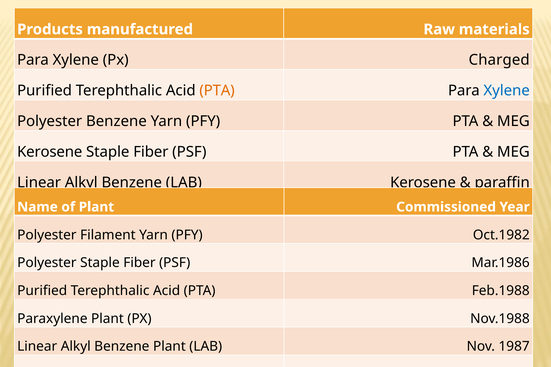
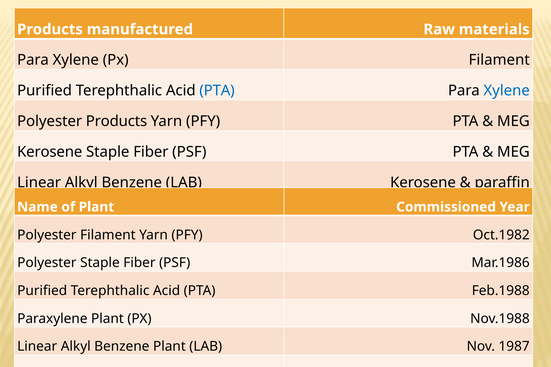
Px Charged: Charged -> Filament
PTA at (217, 91) colour: orange -> blue
Polyester Benzene: Benzene -> Products
